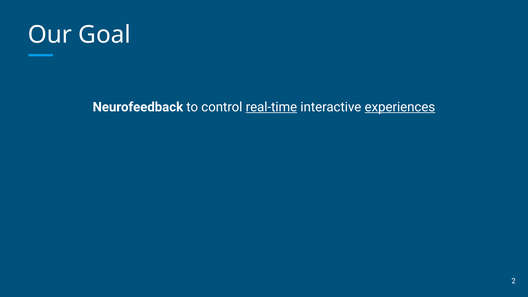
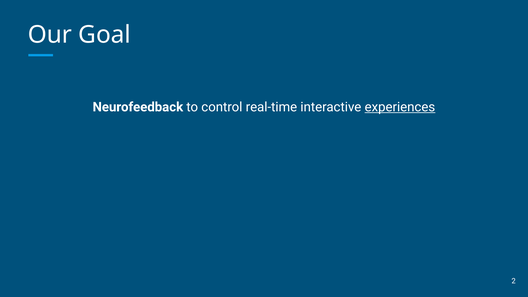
real-time underline: present -> none
